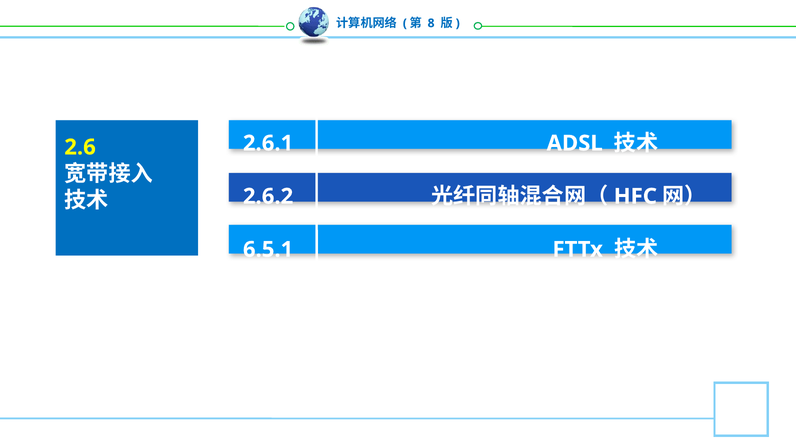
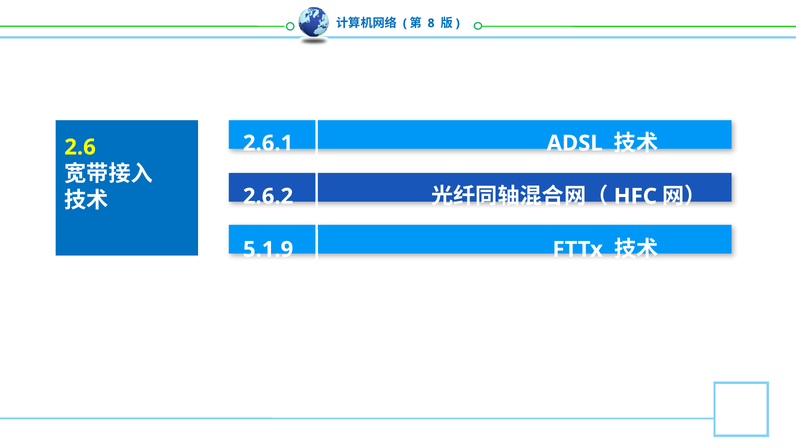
6.5.1: 6.5.1 -> 5.1.9
